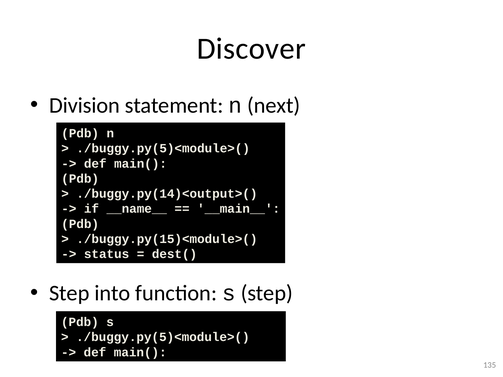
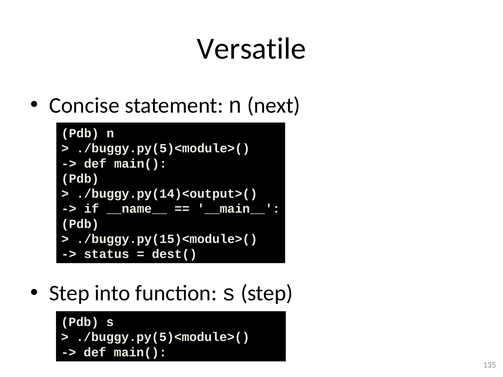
Discover: Discover -> Versatile
Division: Division -> Concise
